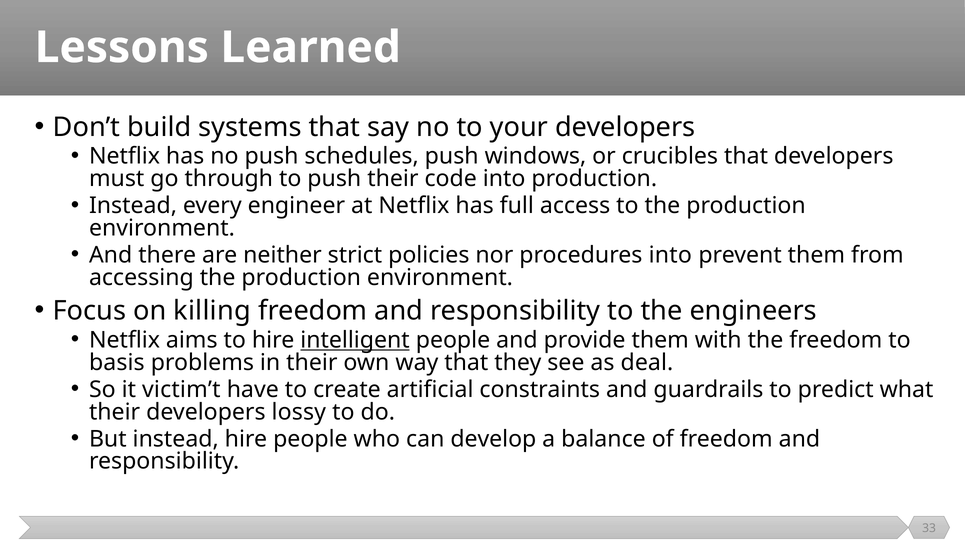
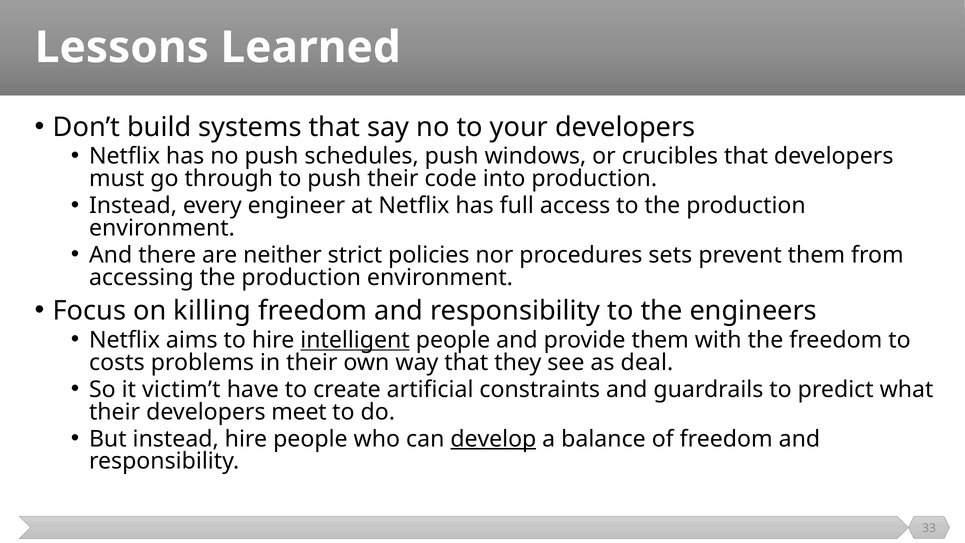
procedures into: into -> sets
basis: basis -> costs
lossy: lossy -> meet
develop underline: none -> present
